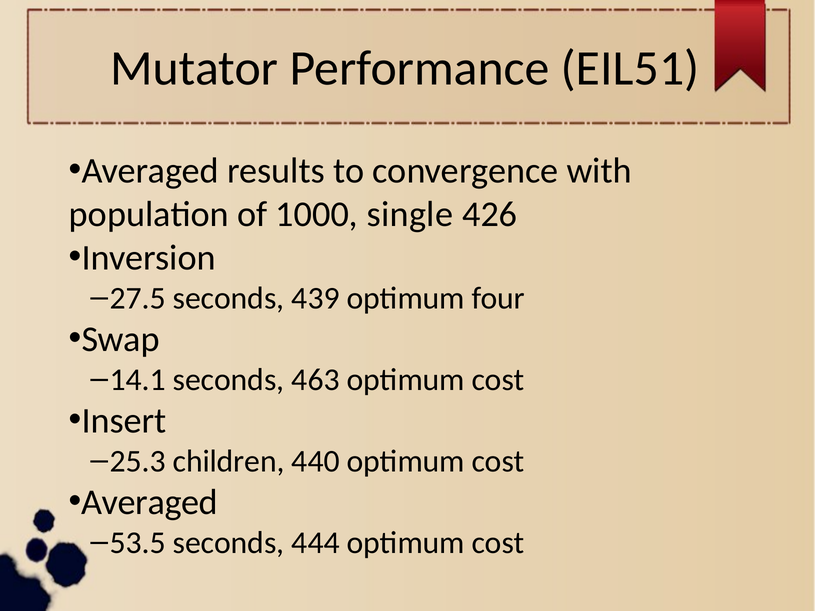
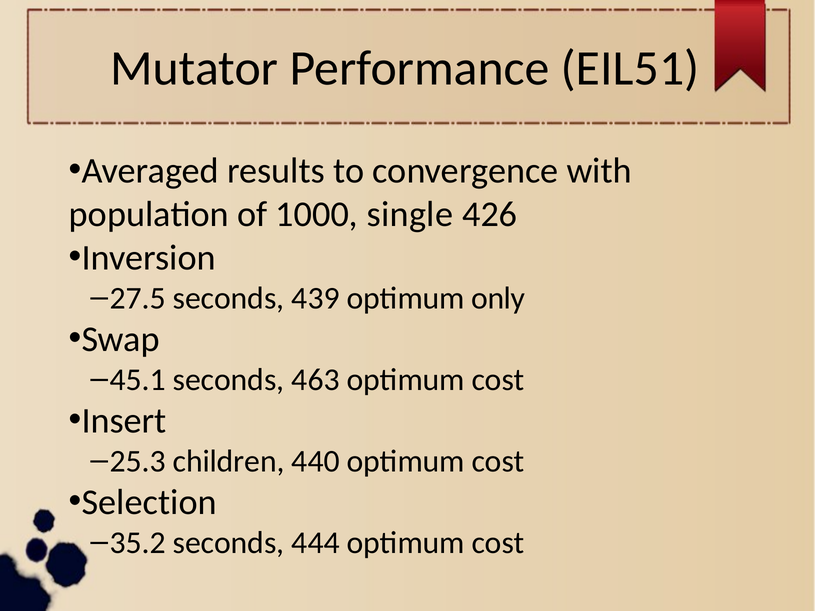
four: four -> only
14.1: 14.1 -> 45.1
Averaged at (149, 502): Averaged -> Selection
53.5: 53.5 -> 35.2
